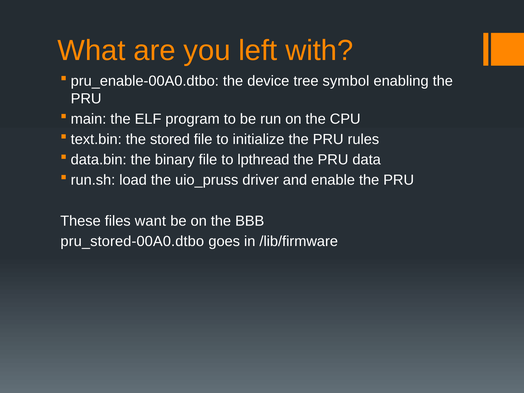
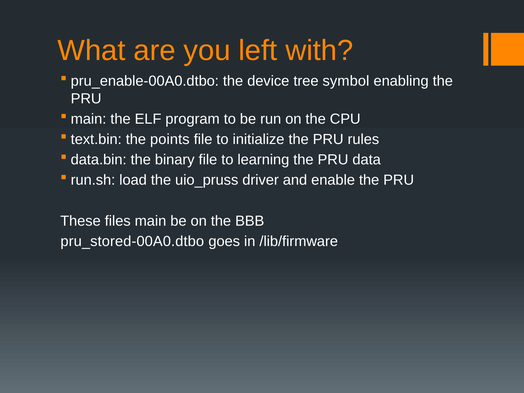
stored: stored -> points
lpthread: lpthread -> learning
files want: want -> main
